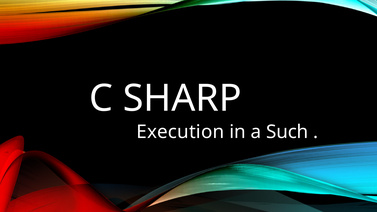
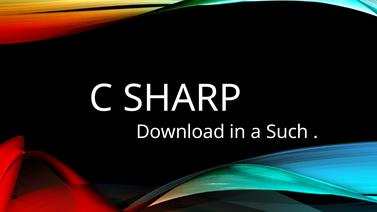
Execution: Execution -> Download
